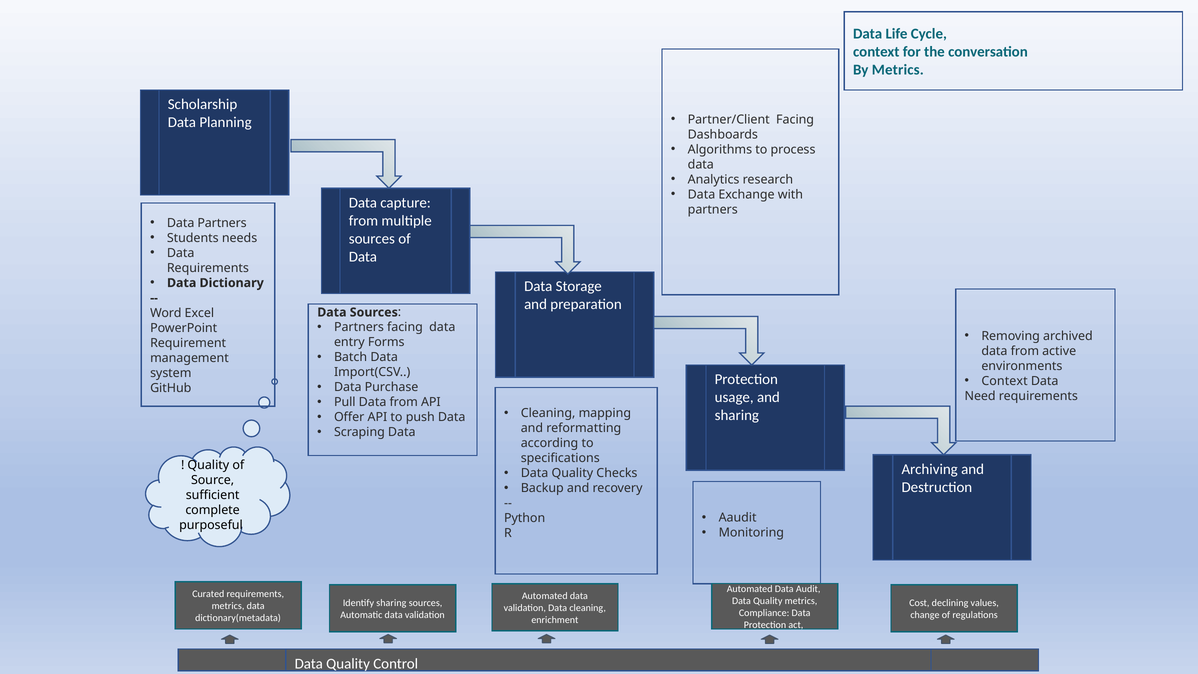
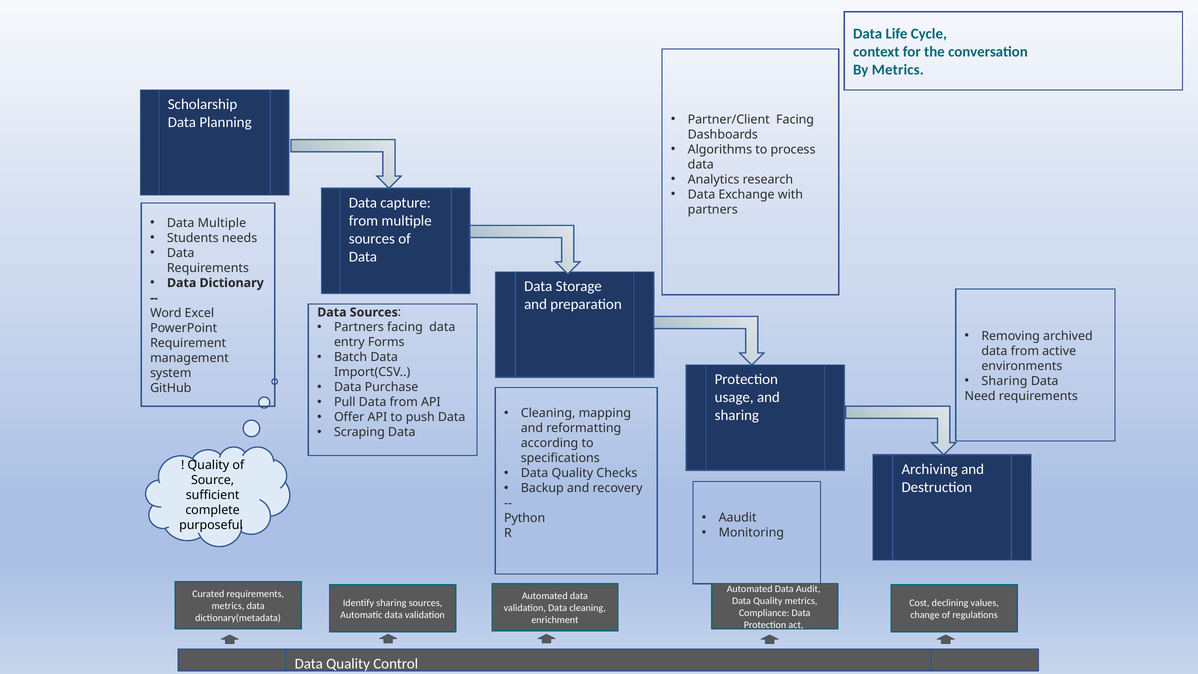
Data Partners: Partners -> Multiple
Context at (1005, 381): Context -> Sharing
